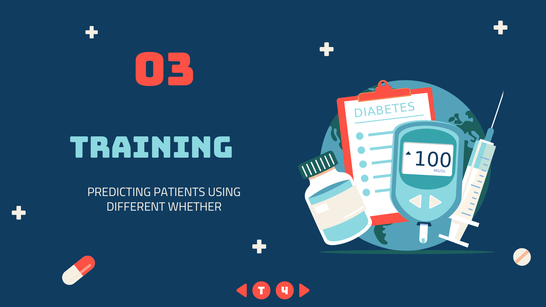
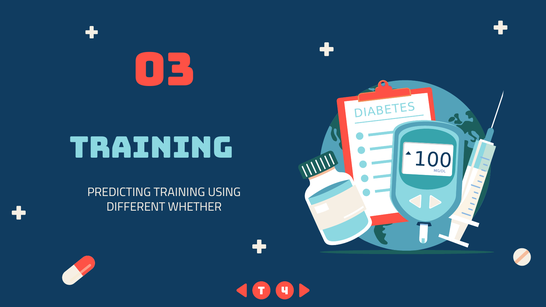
PREDICTING PATIENTS: PATIENTS -> TRAINING
